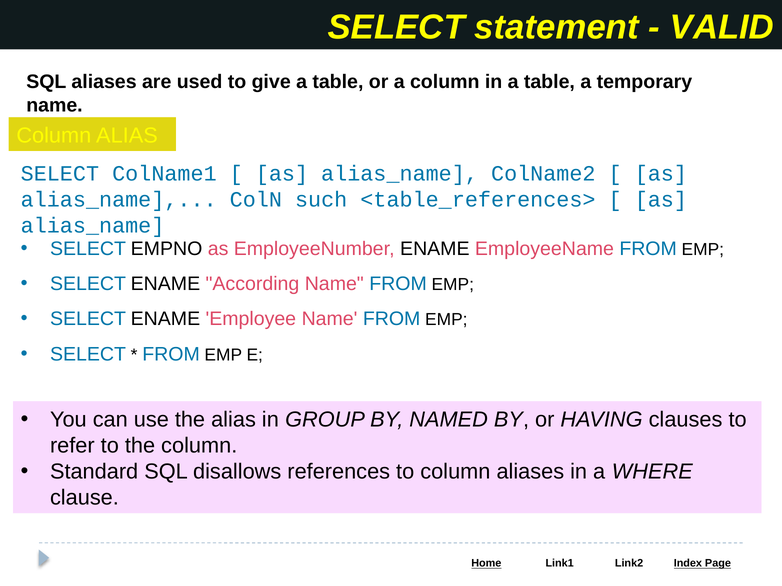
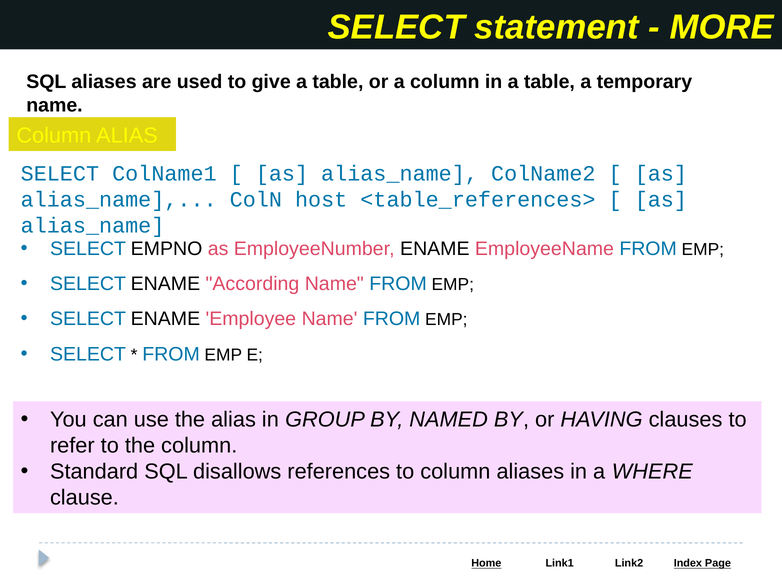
VALID: VALID -> MORE
such: such -> host
